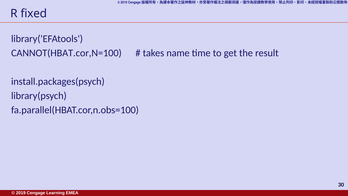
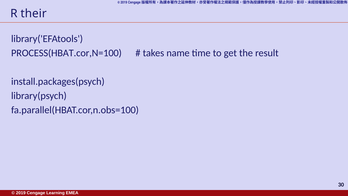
fixed: fixed -> their
CANNOT(HBAT.cor,N=100: CANNOT(HBAT.cor,N=100 -> PROCESS(HBAT.cor,N=100
